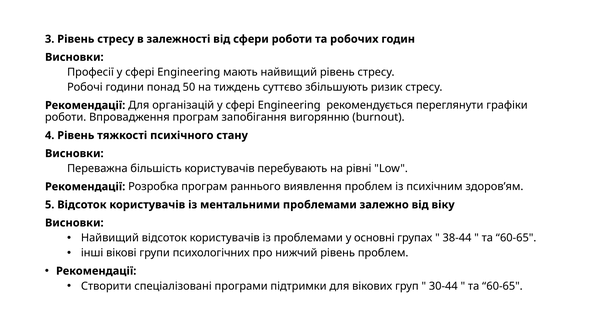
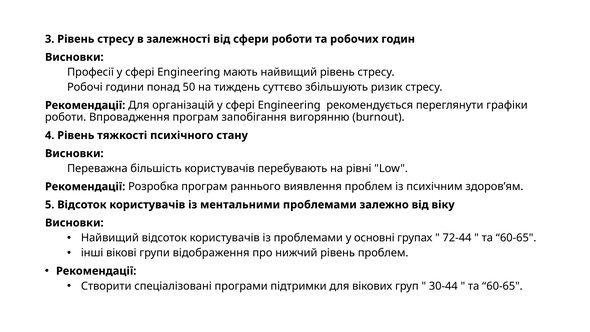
38-44: 38-44 -> 72-44
психологічних: психологічних -> відображення
